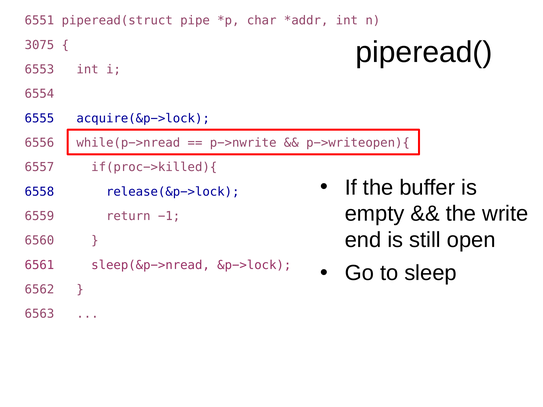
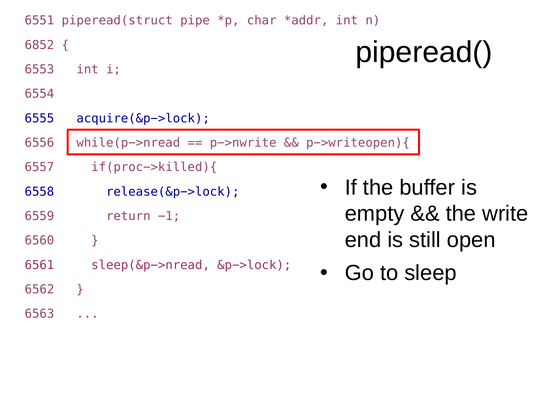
3075: 3075 -> 6852
